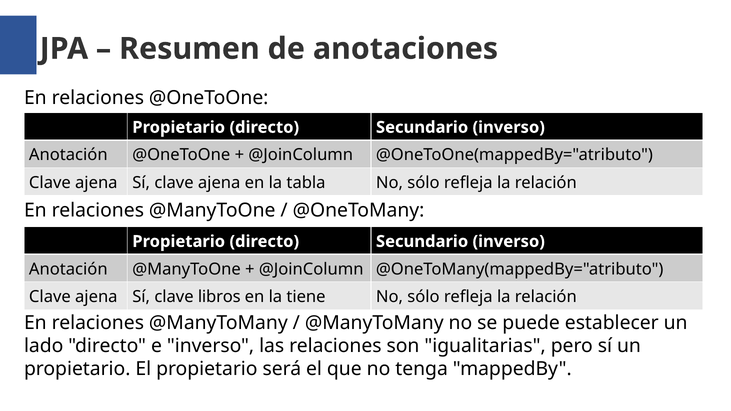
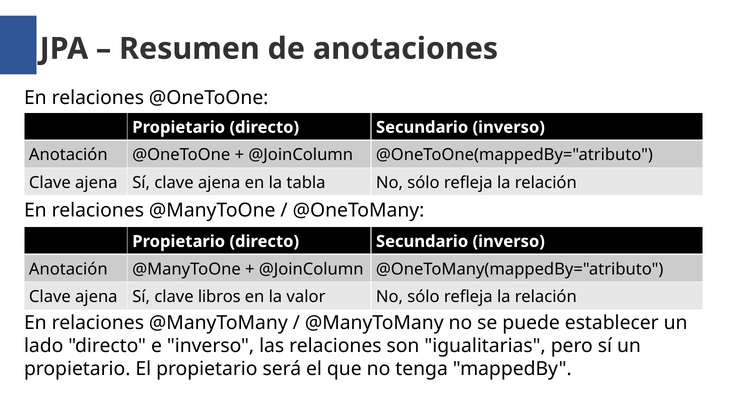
tiene: tiene -> valor
